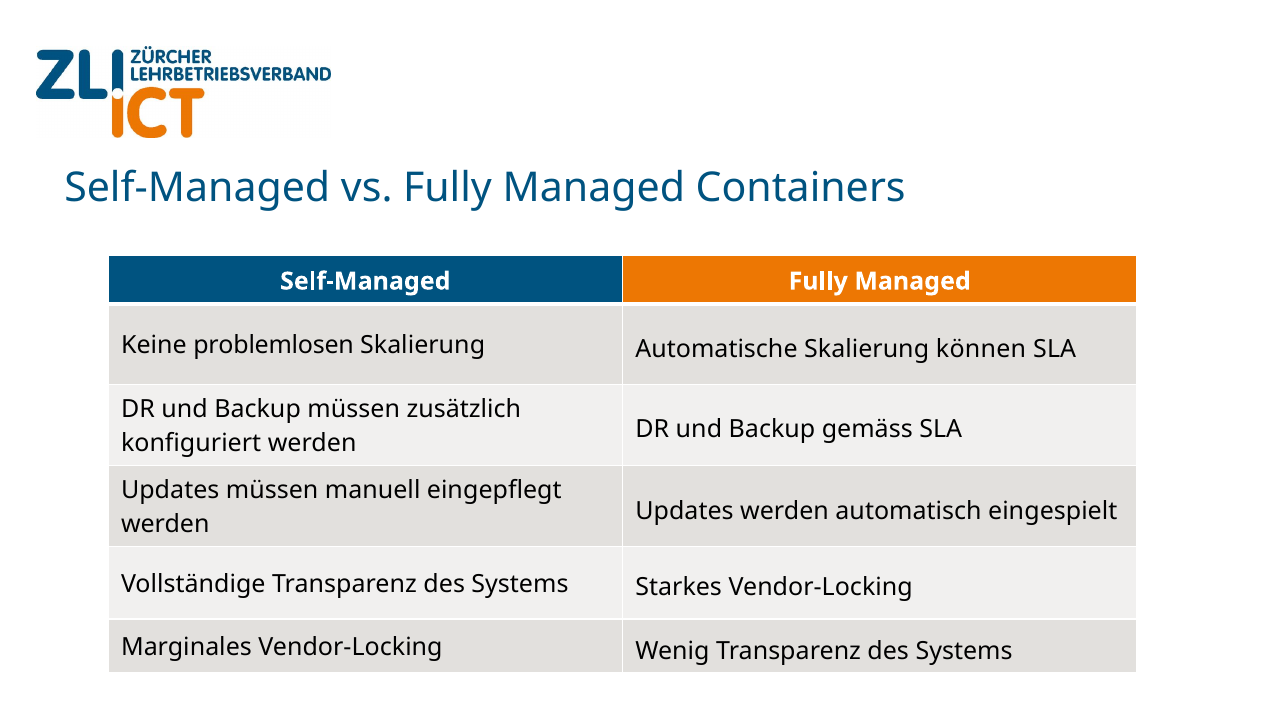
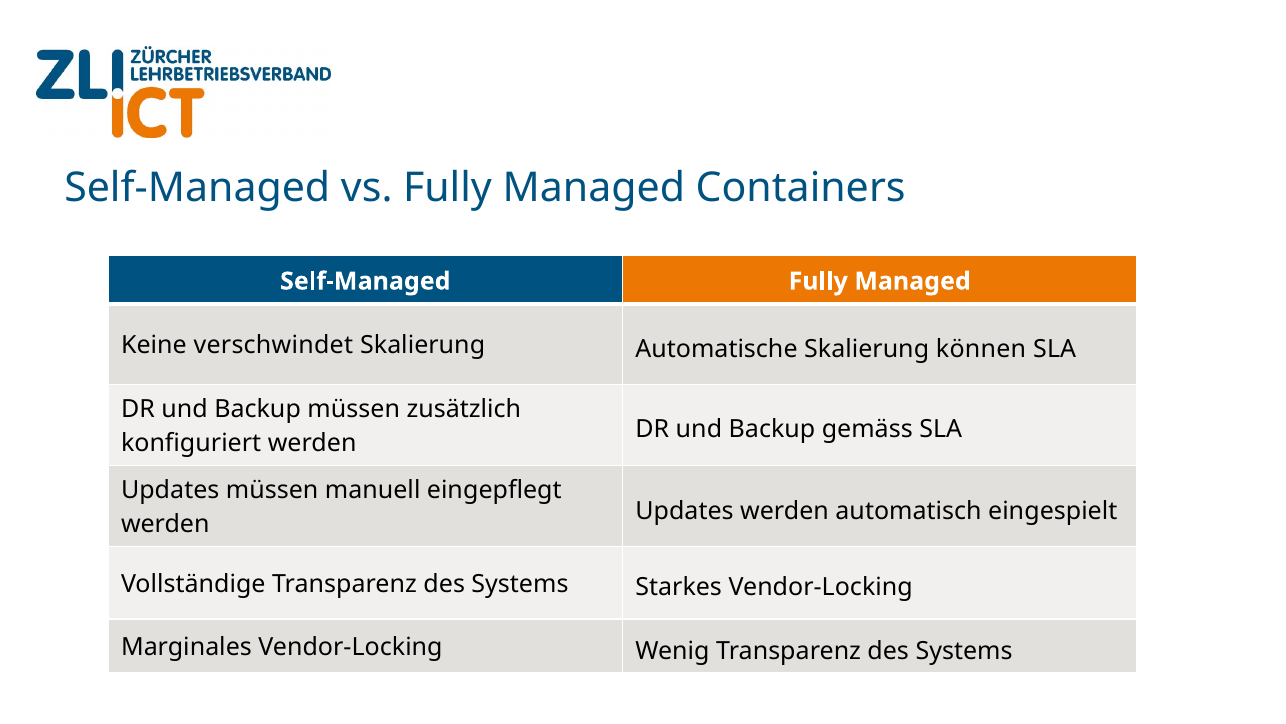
problemlosen: problemlosen -> verschwindet
